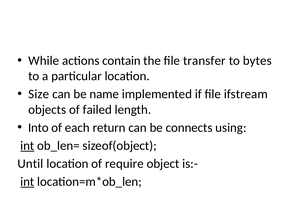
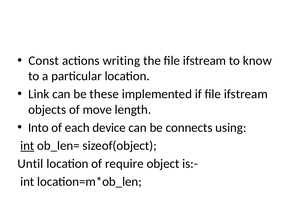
While: While -> Const
contain: contain -> writing
the file transfer: transfer -> ifstream
bytes: bytes -> know
Size: Size -> Link
name: name -> these
failed: failed -> move
return: return -> device
int at (27, 182) underline: present -> none
